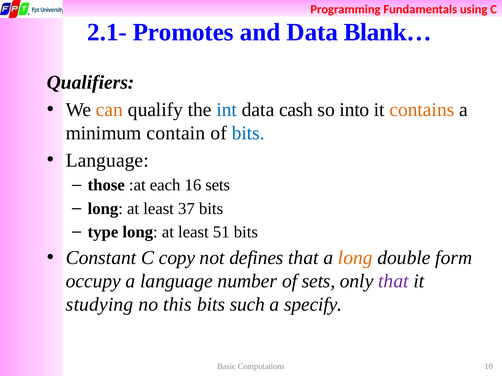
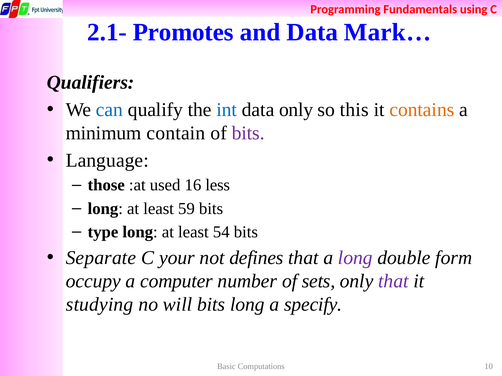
Blank…: Blank… -> Mark…
can colour: orange -> blue
data cash: cash -> only
into: into -> this
bits at (248, 133) colour: blue -> purple
each: each -> used
16 sets: sets -> less
37: 37 -> 59
51: 51 -> 54
Constant: Constant -> Separate
copy: copy -> your
long at (355, 258) colour: orange -> purple
a language: language -> computer
this: this -> will
bits such: such -> long
